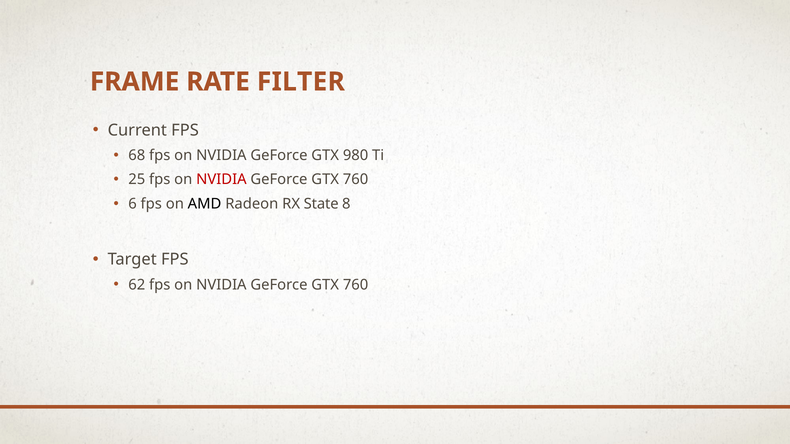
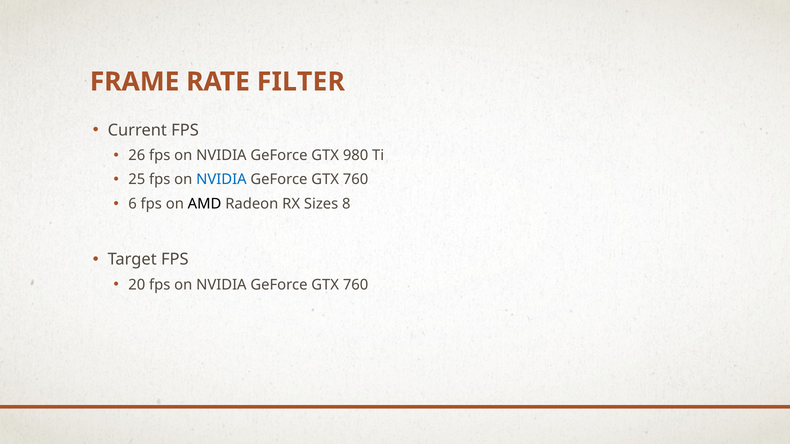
68: 68 -> 26
NVIDIA at (221, 180) colour: red -> blue
State: State -> Sizes
62: 62 -> 20
